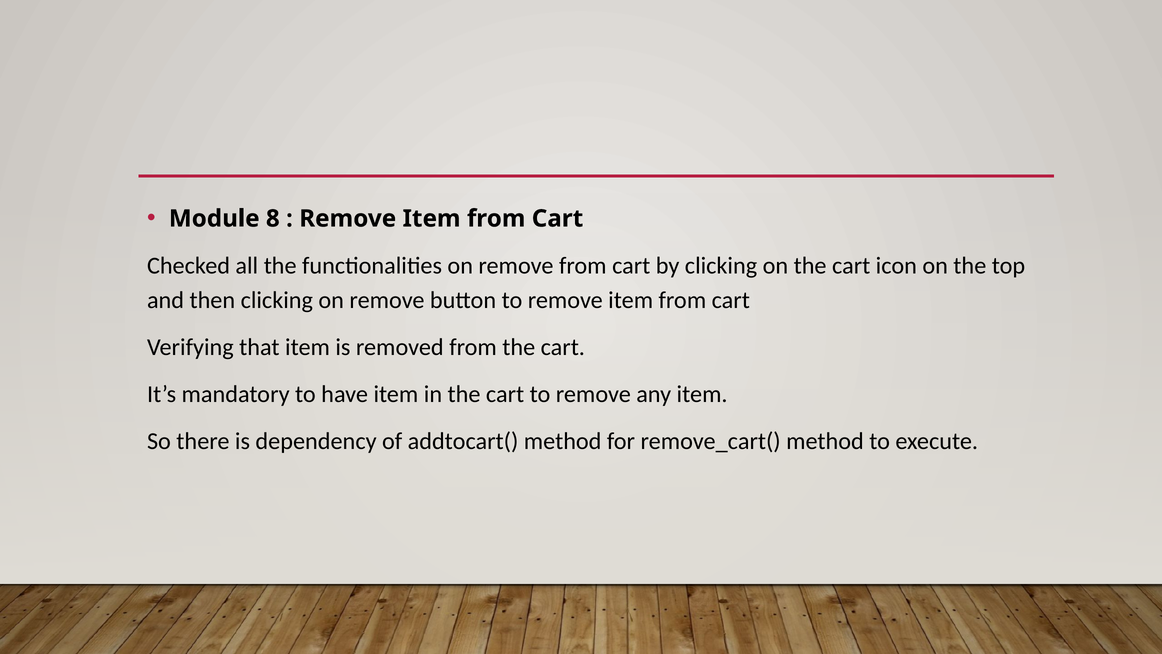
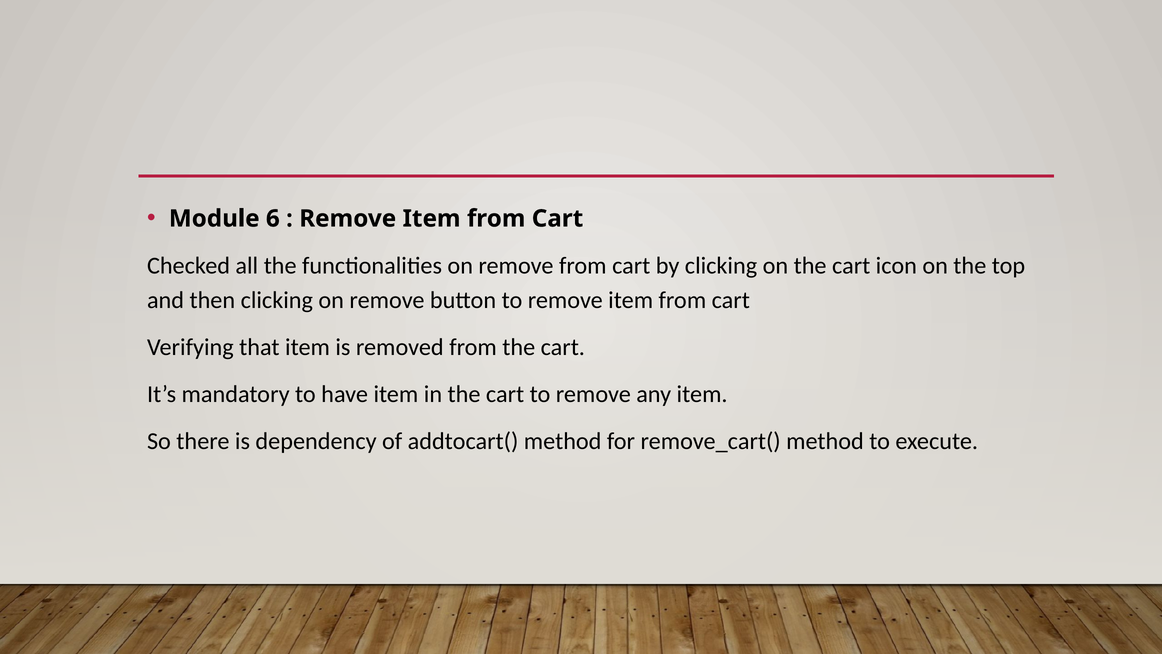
8: 8 -> 6
